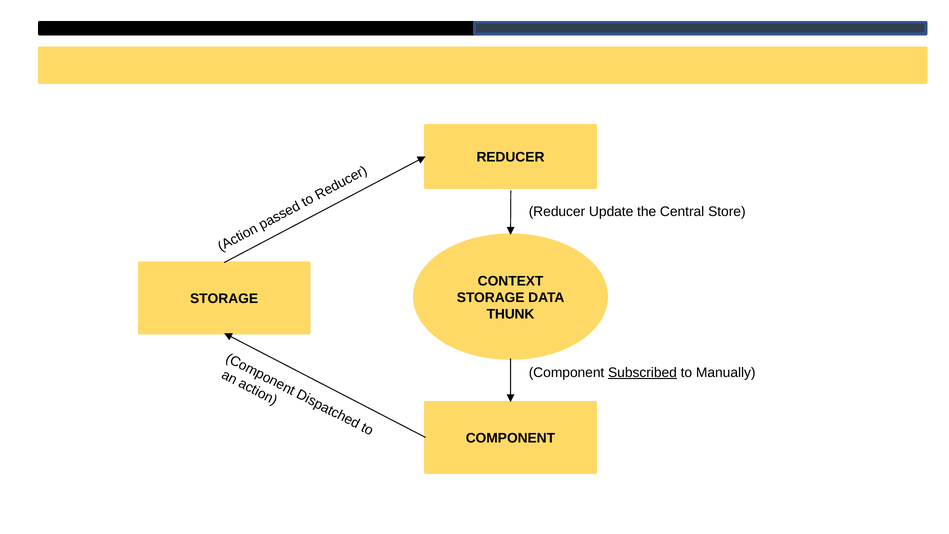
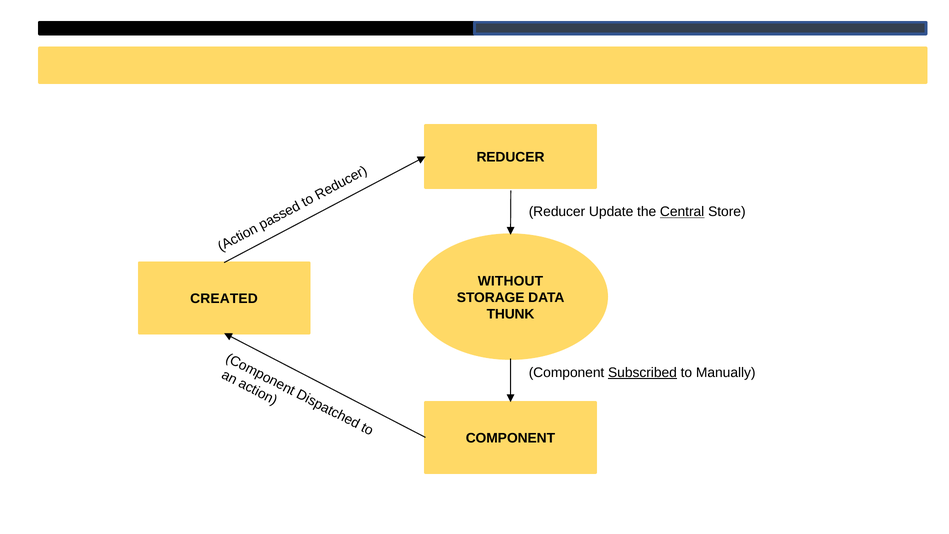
Central underline: none -> present
CONTEXT: CONTEXT -> WITHOUT
STORAGE at (224, 299): STORAGE -> CREATED
